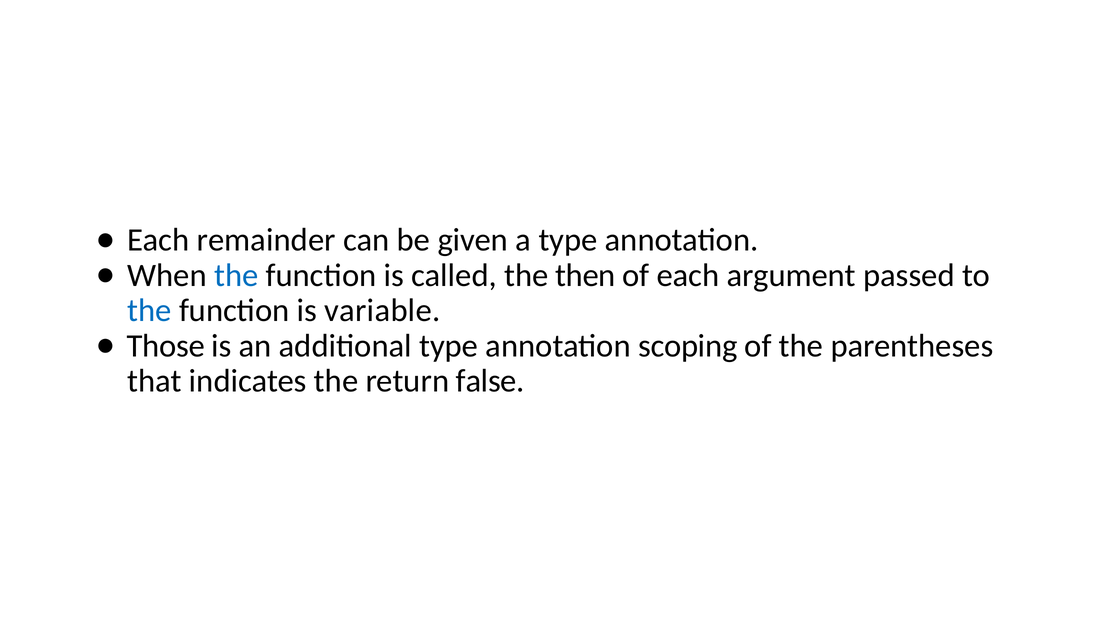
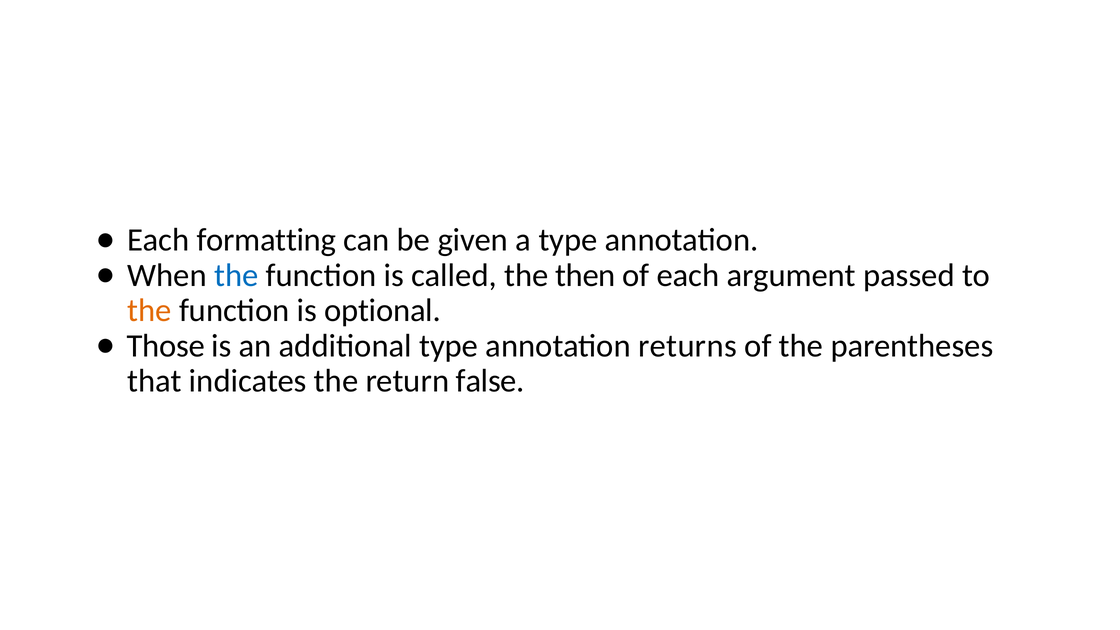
remainder: remainder -> formatting
the at (150, 311) colour: blue -> orange
variable: variable -> optional
scoping: scoping -> returns
